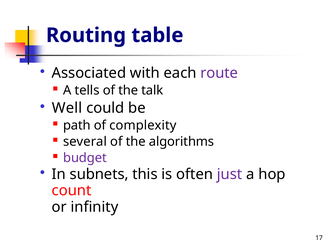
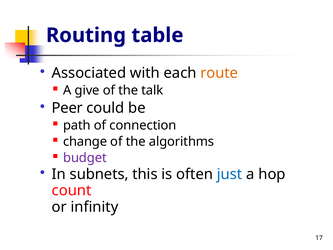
route colour: purple -> orange
tells: tells -> give
Well: Well -> Peer
complexity: complexity -> connection
several: several -> change
just colour: purple -> blue
